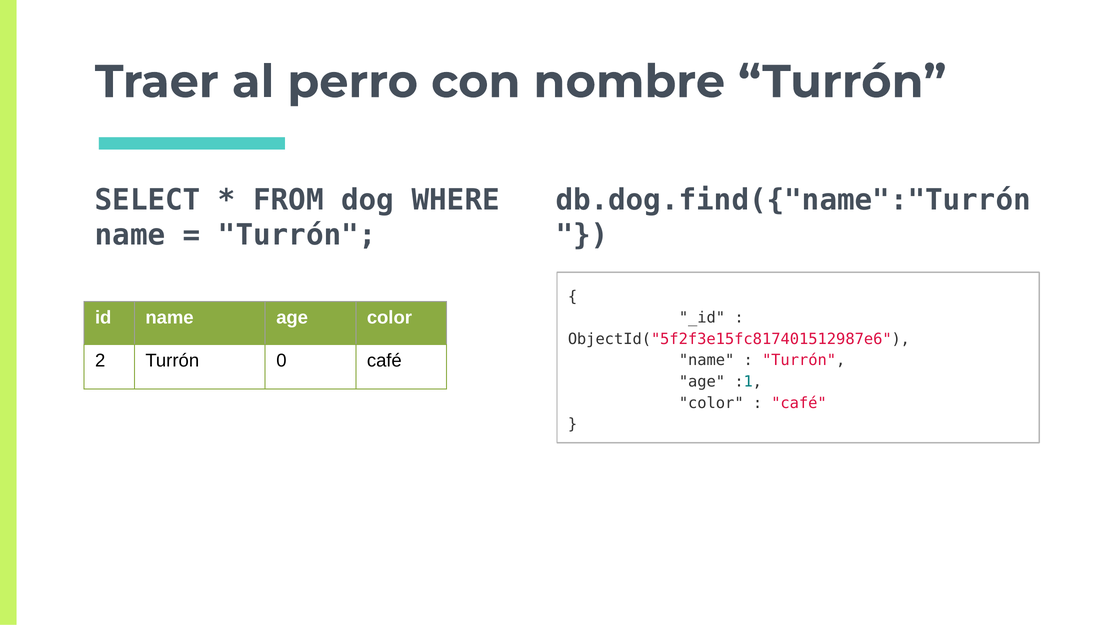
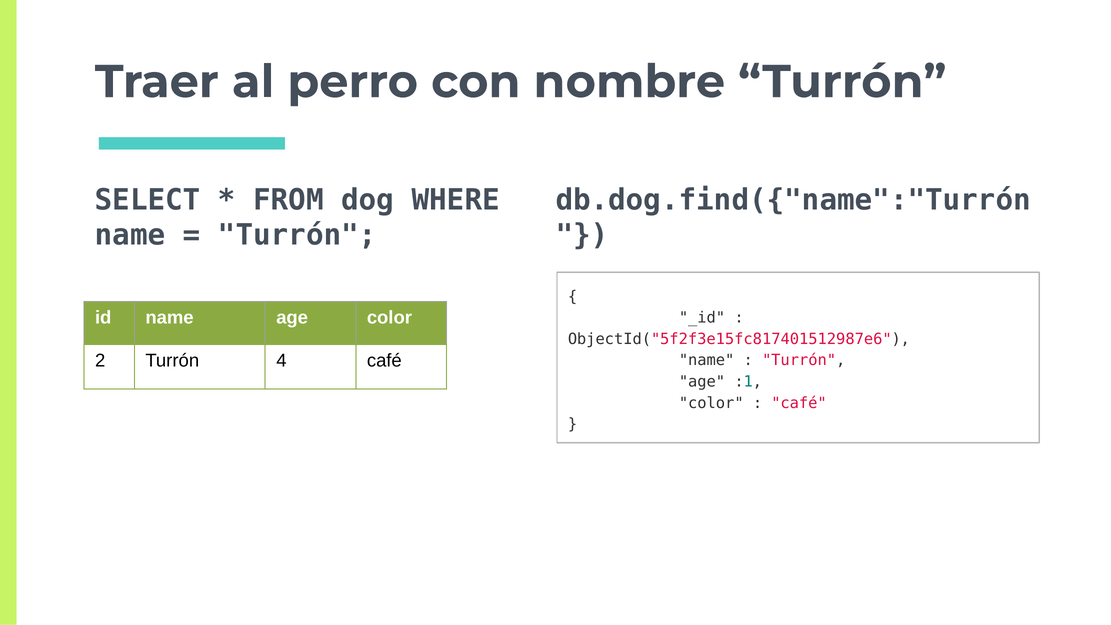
0: 0 -> 4
